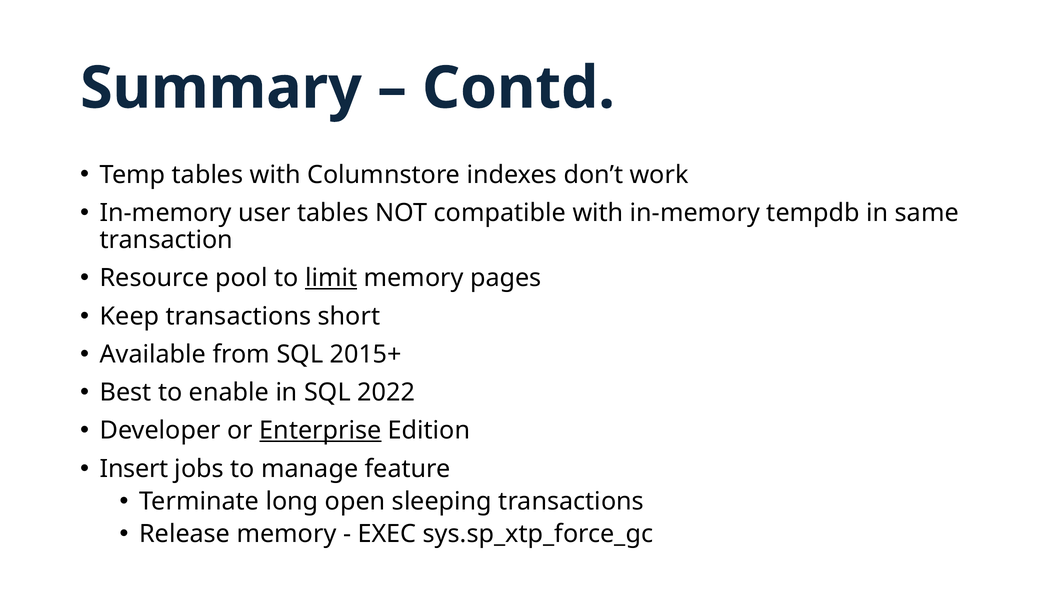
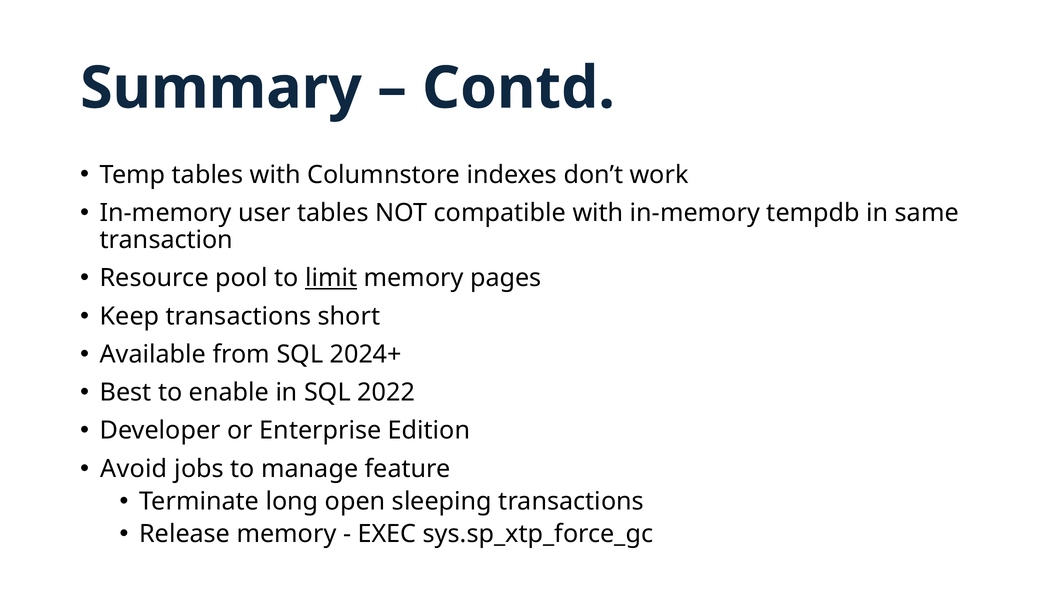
2015+: 2015+ -> 2024+
Enterprise underline: present -> none
Insert: Insert -> Avoid
